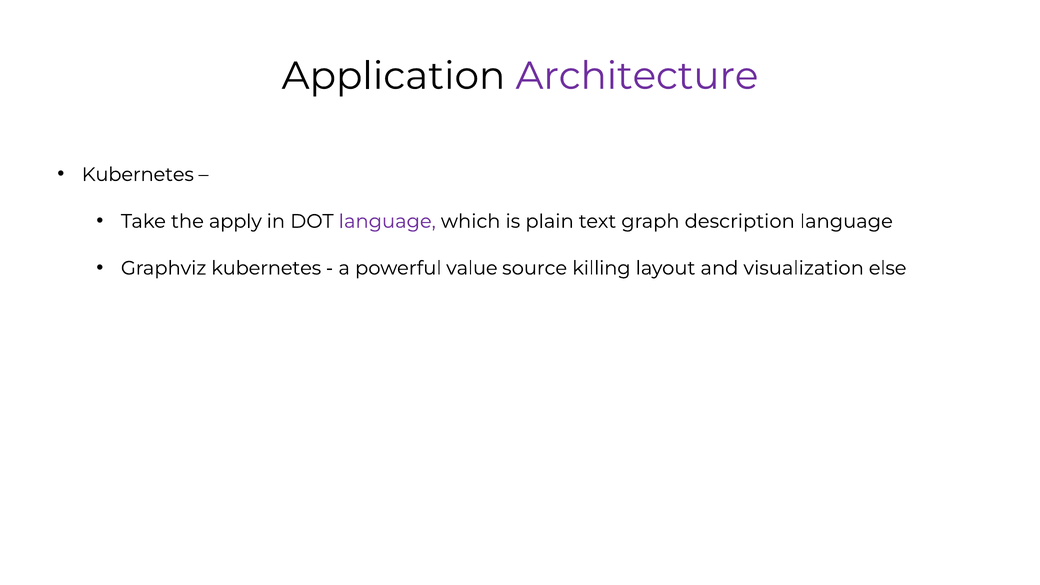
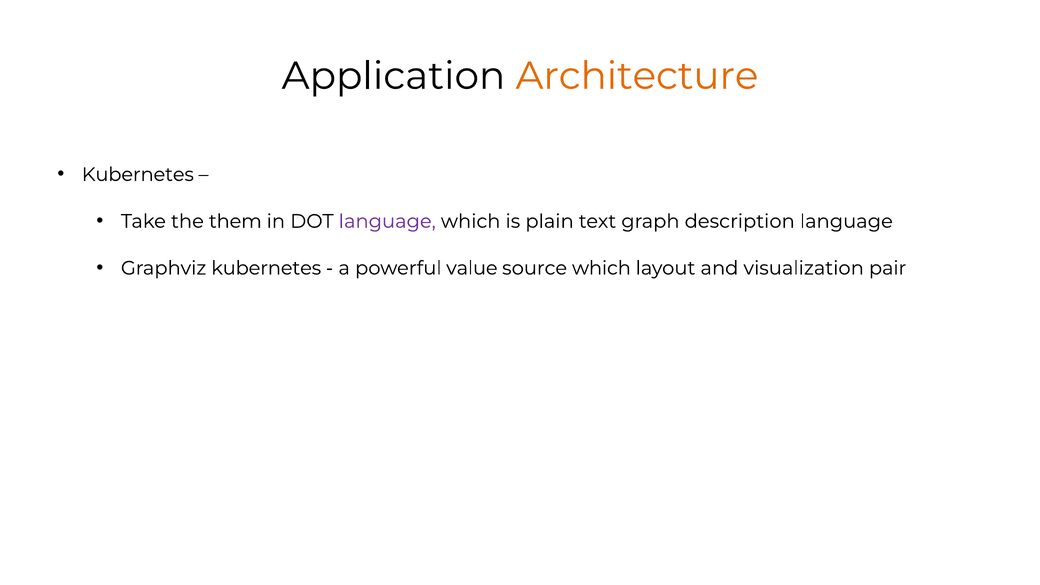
Architecture colour: purple -> orange
apply: apply -> them
source killing: killing -> which
else: else -> pair
